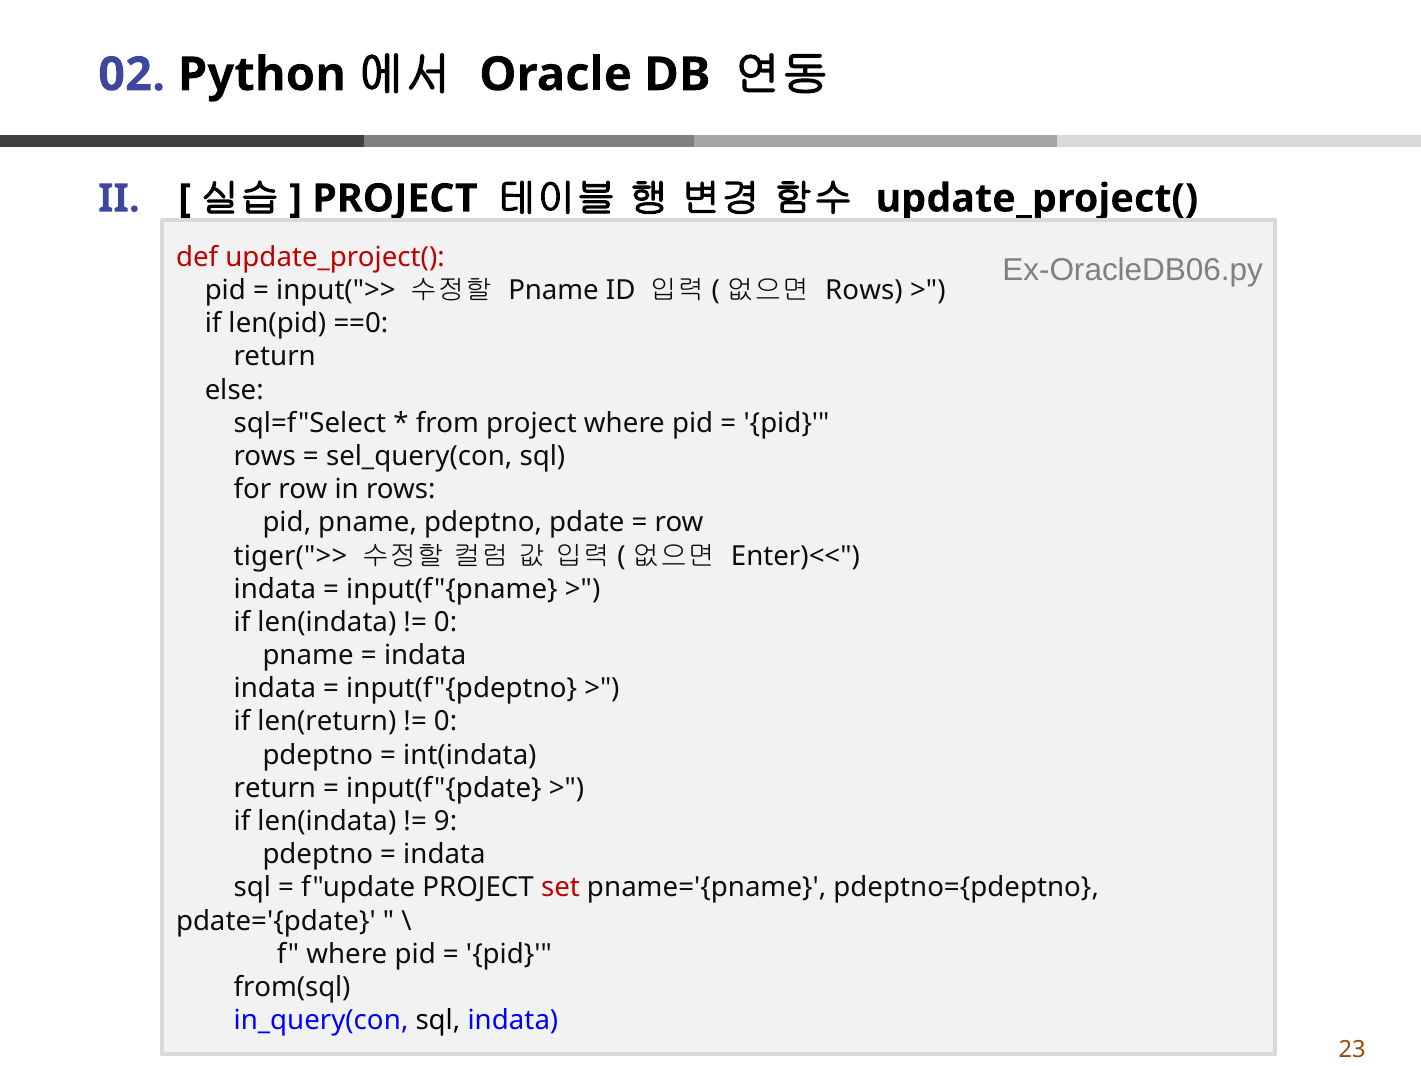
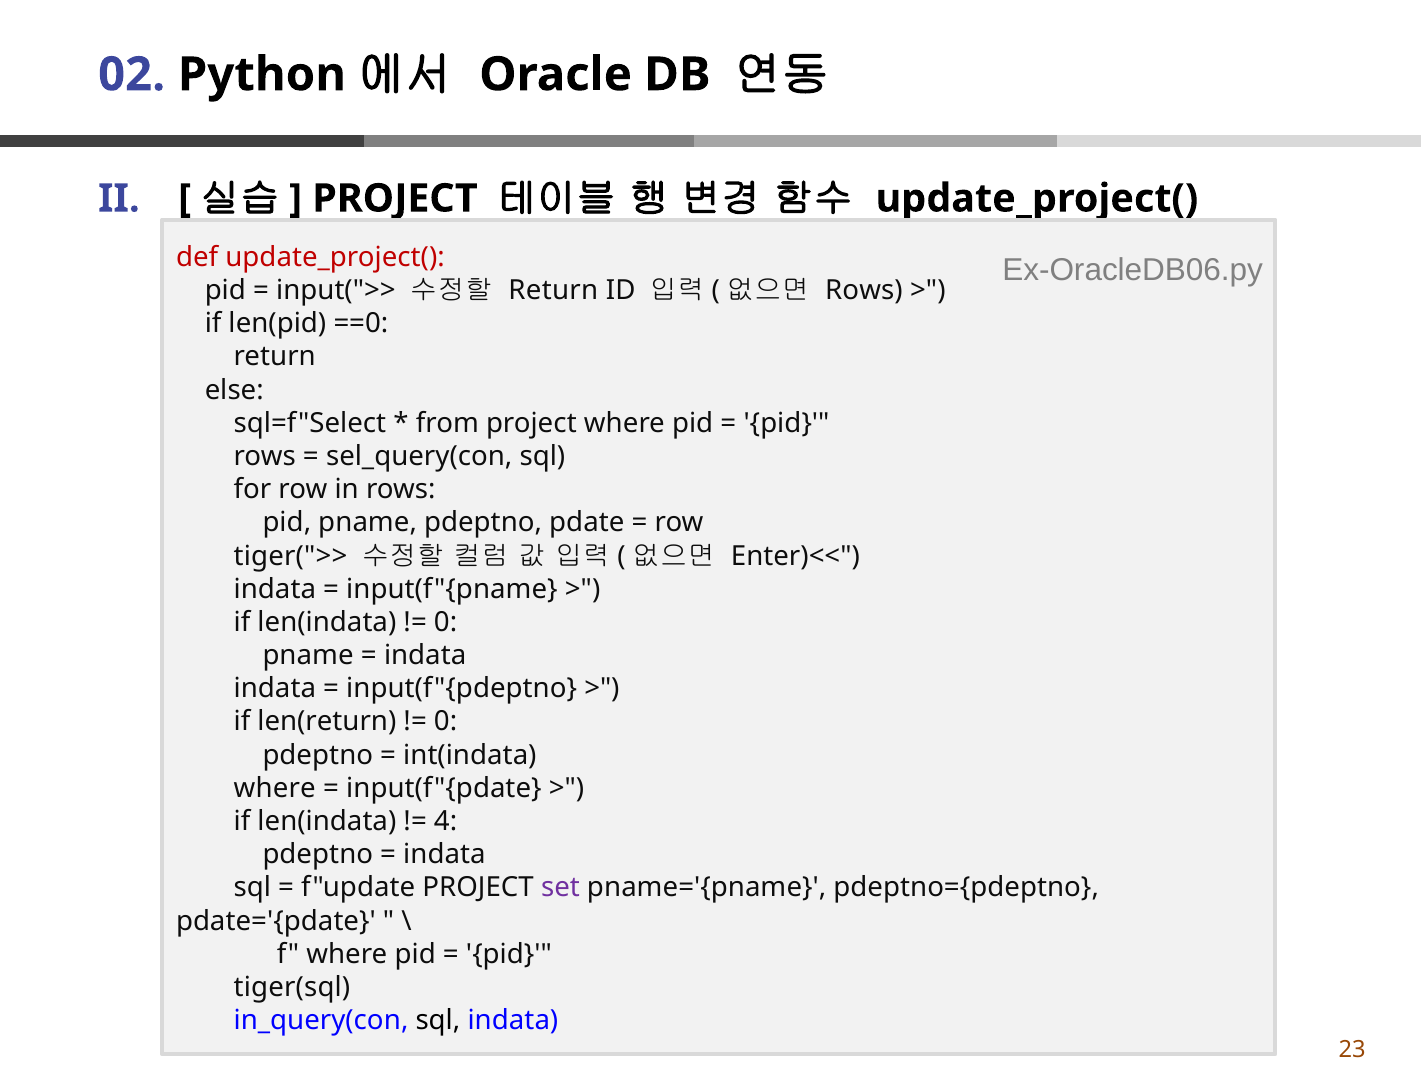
Pname at (554, 290): Pname -> Return
return at (275, 788): return -> where
9: 9 -> 4
set colour: red -> purple
from(sql: from(sql -> tiger(sql
